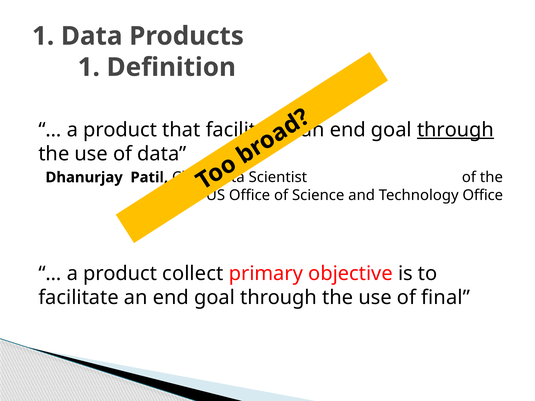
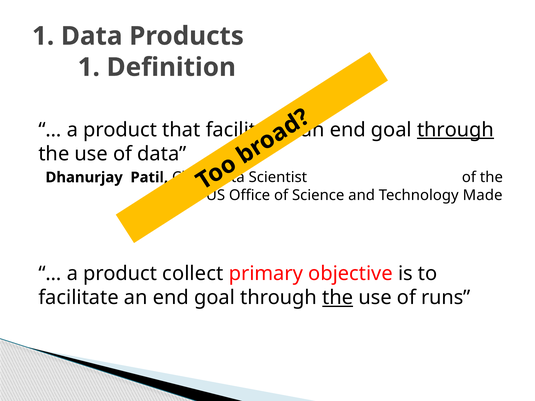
Office at (483, 195): Office -> Made
the at (338, 298) underline: none -> present
final: final -> runs
